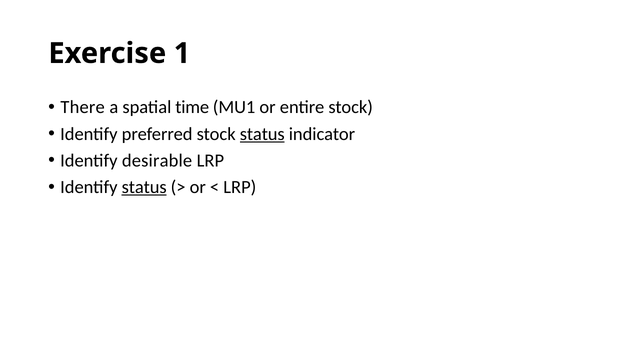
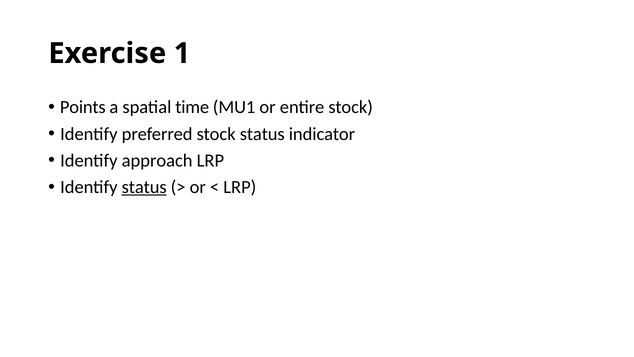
There: There -> Points
status at (262, 134) underline: present -> none
desirable: desirable -> approach
